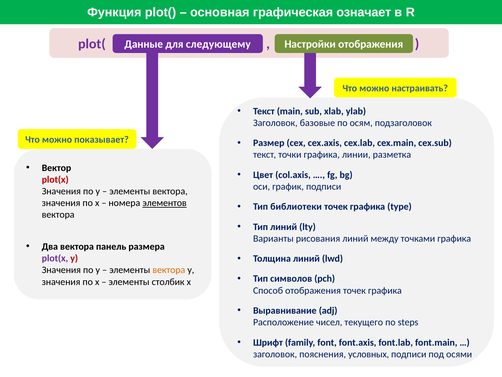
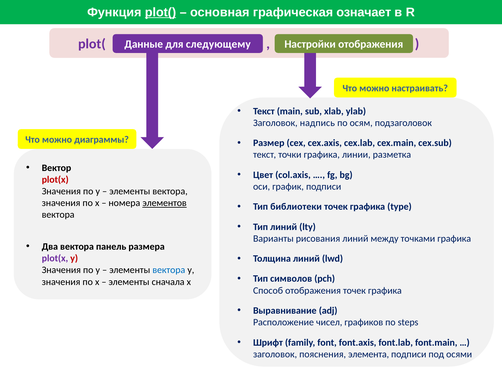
plot( at (161, 12) underline: none -> present
базовые: базовые -> надпись
показывает: показывает -> диаграммы
вектора at (169, 270) colour: orange -> blue
столбик: столбик -> сначала
текущего: текущего -> графиков
условных: условных -> элемента
